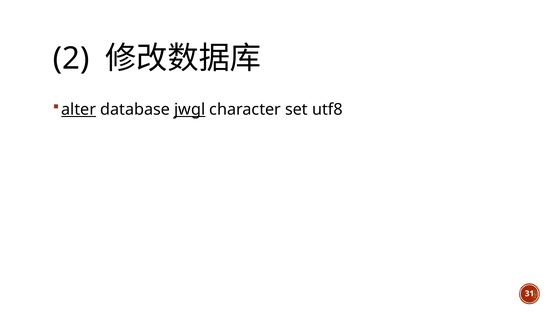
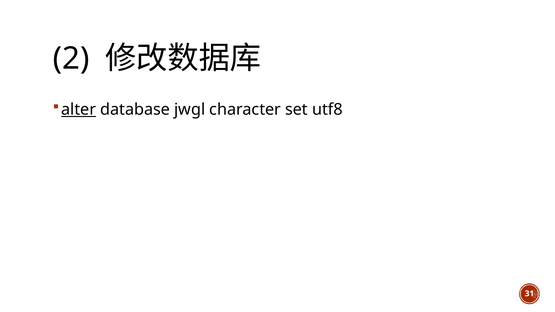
jwgl underline: present -> none
